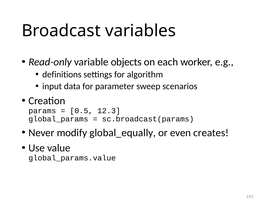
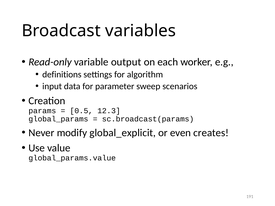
objects: objects -> output
global_equally: global_equally -> global_explicit
